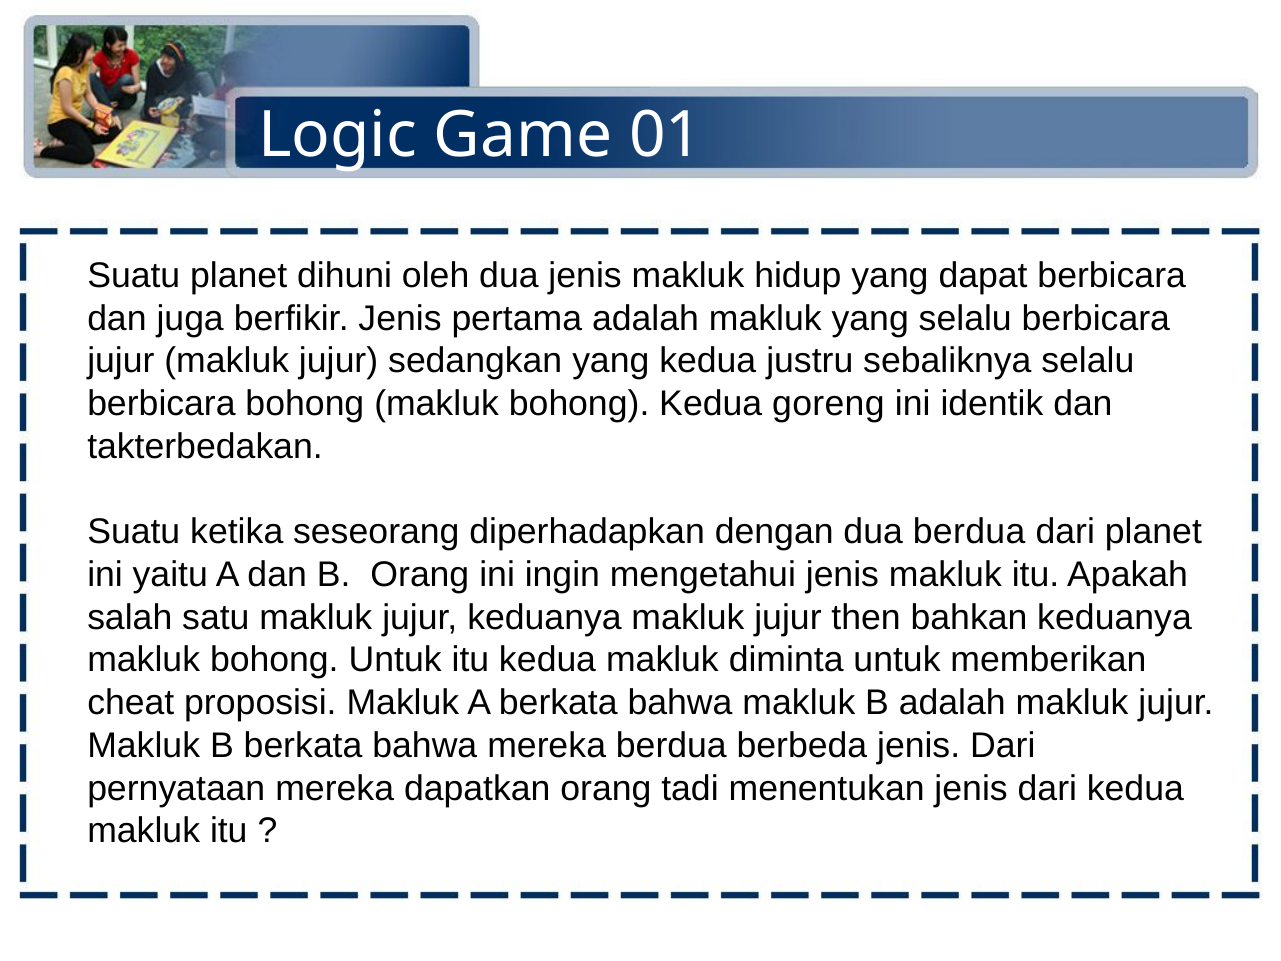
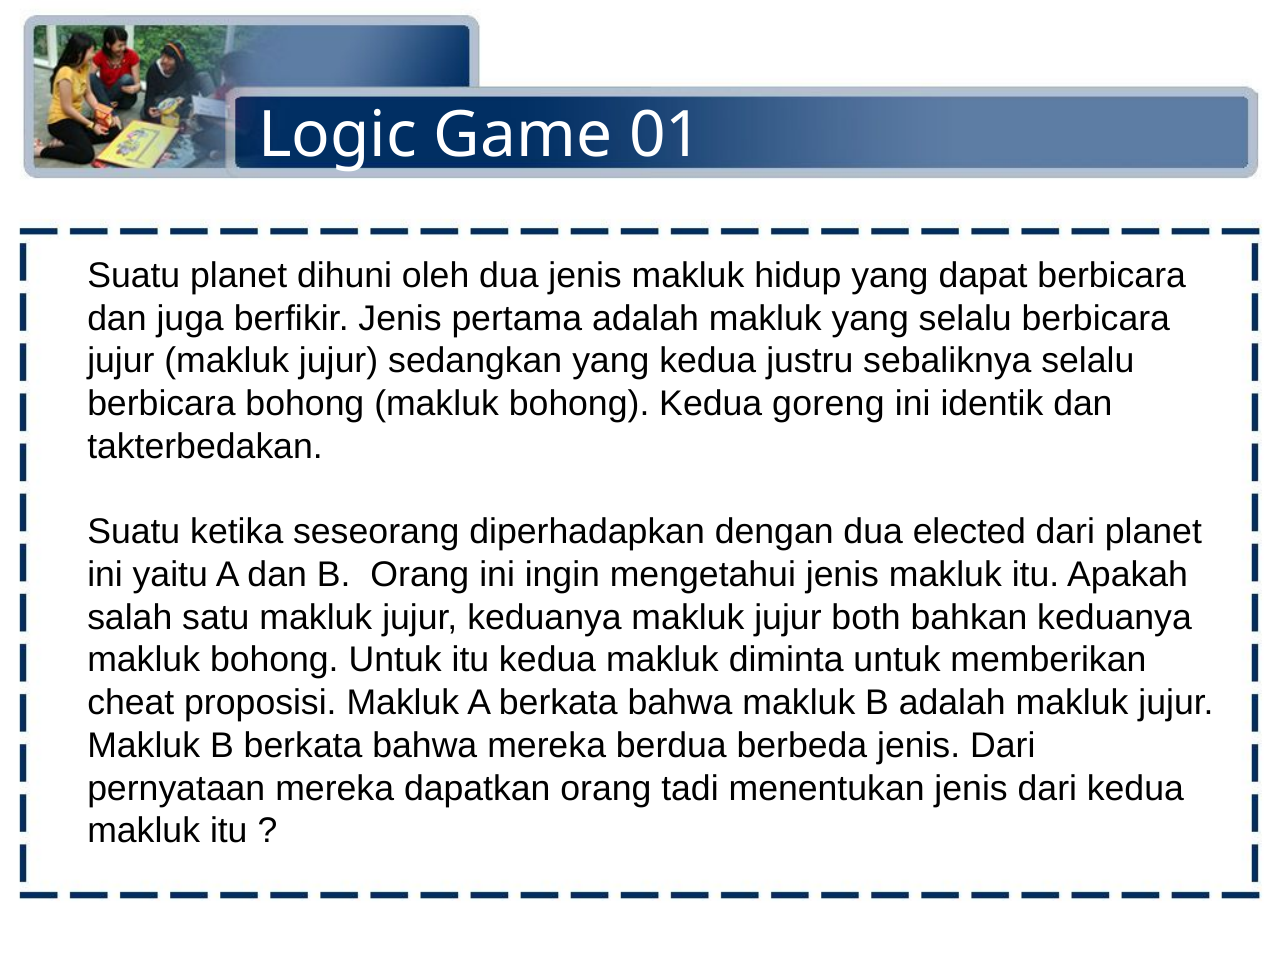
dua berdua: berdua -> elected
then: then -> both
